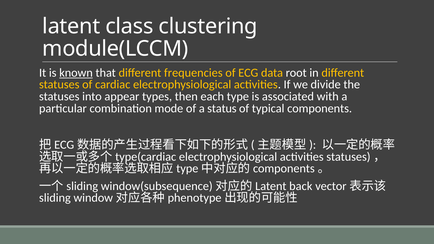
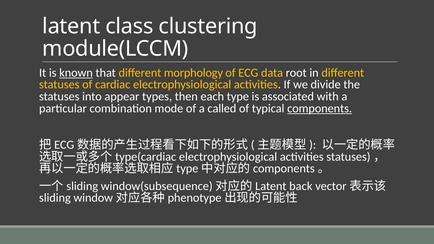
frequencies: frequencies -> morphology
status: status -> called
components underline: none -> present
